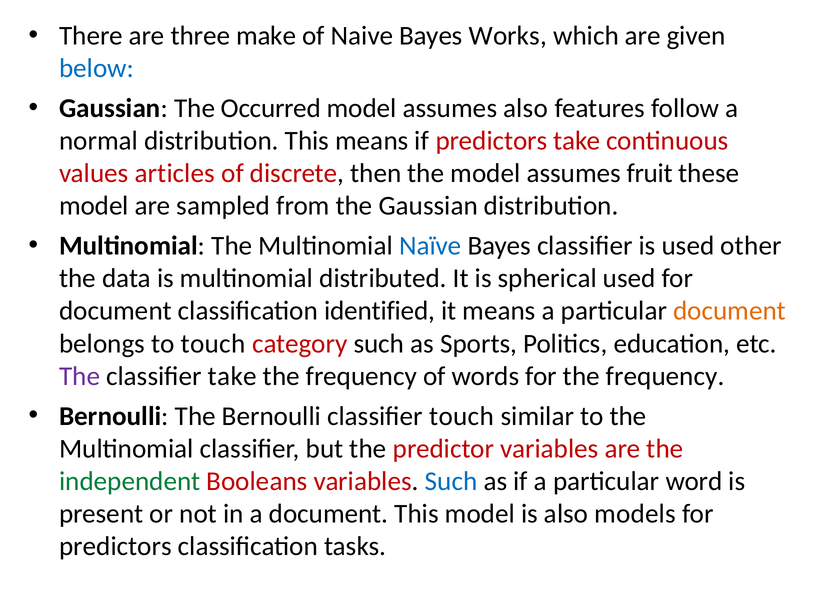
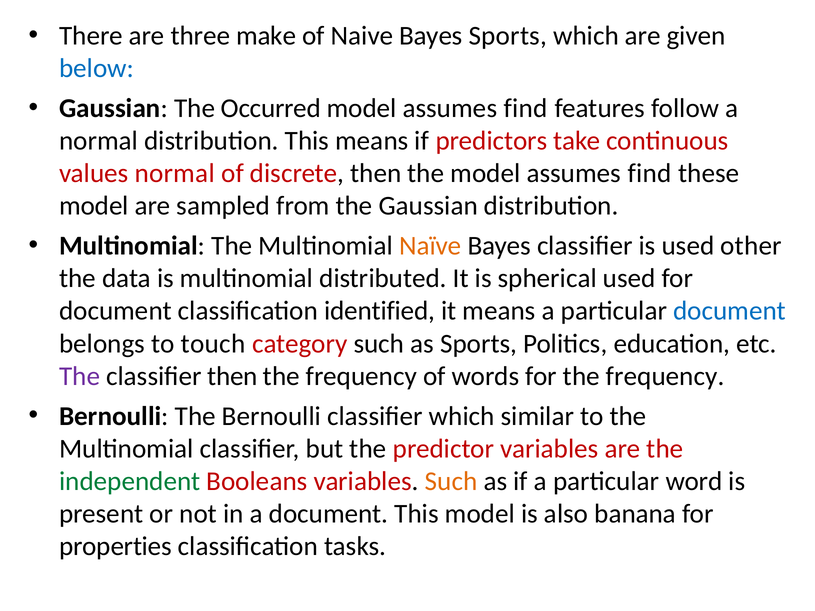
Bayes Works: Works -> Sports
also at (526, 108): also -> find
values articles: articles -> normal
the model assumes fruit: fruit -> find
Naïve colour: blue -> orange
document at (730, 311) colour: orange -> blue
classifier take: take -> then
classifier touch: touch -> which
Such at (451, 481) colour: blue -> orange
models: models -> banana
predictors at (115, 547): predictors -> properties
